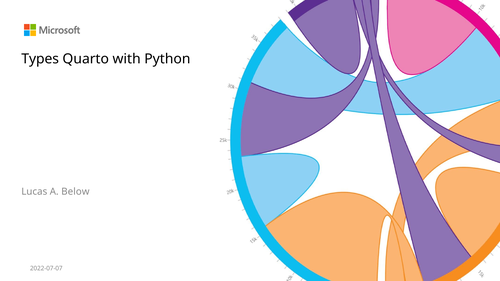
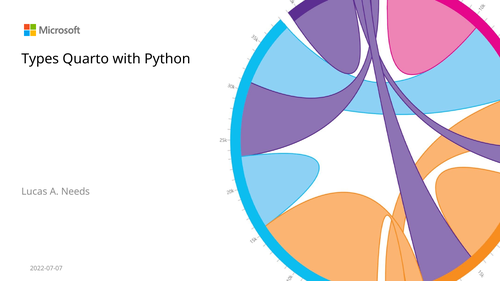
Below: Below -> Needs
